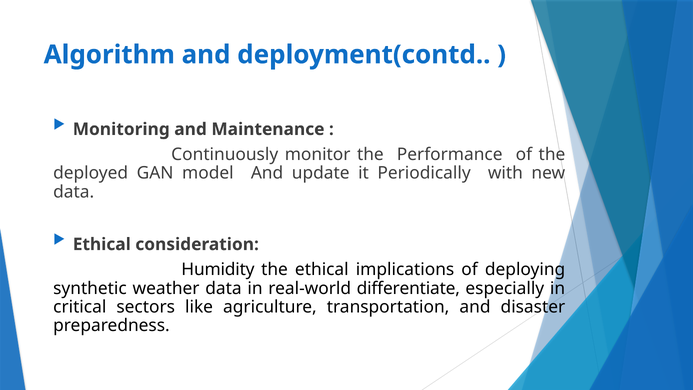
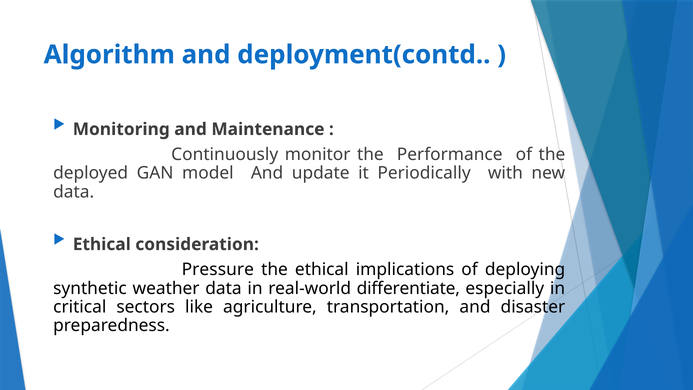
Humidity: Humidity -> Pressure
